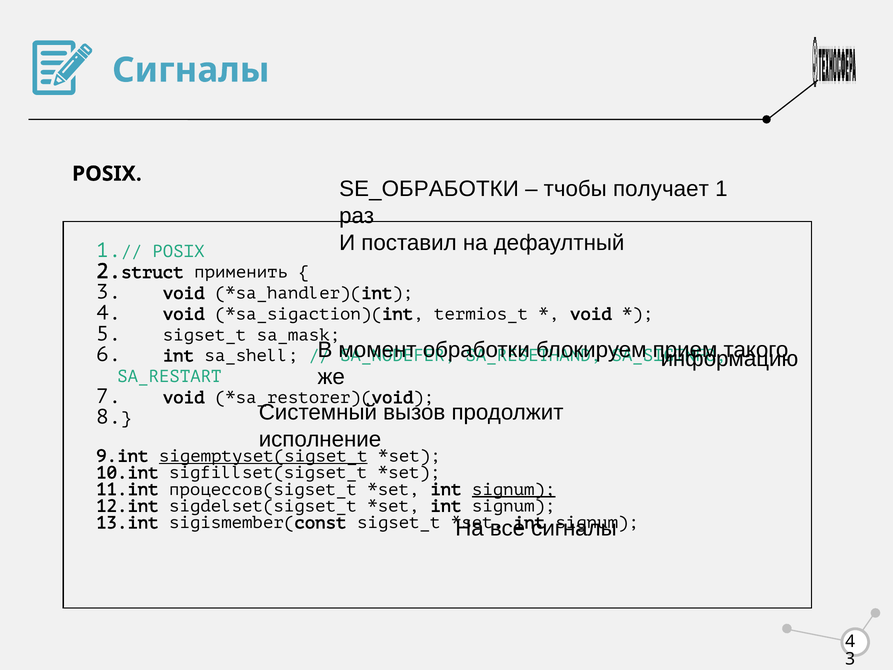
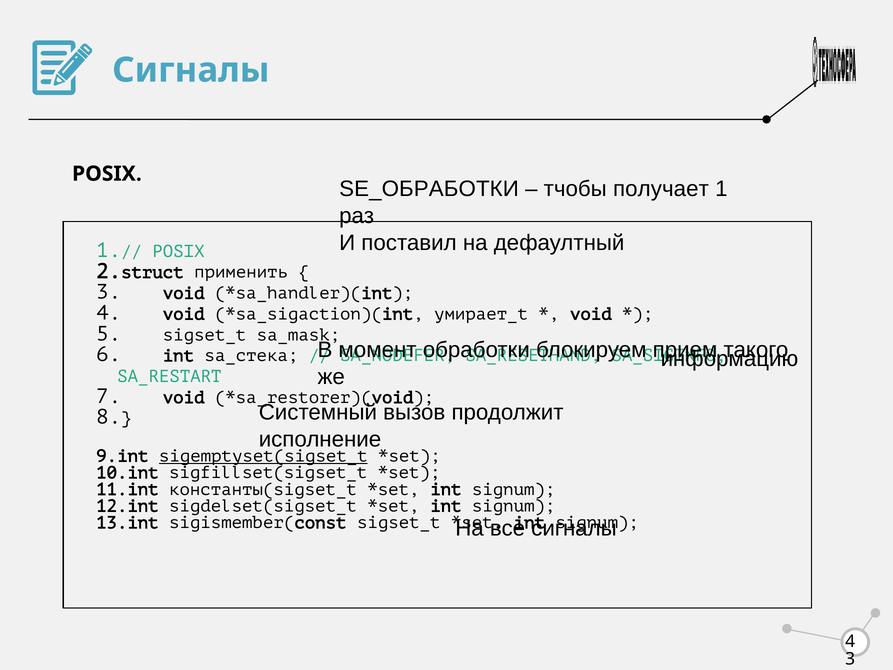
termios_t: termios_t -> умирает_t
sa_shell: sa_shell -> sa_стека
процессов(sigset_t: процессов(sigset_t -> константы(sigset_t
signum at (514, 489) underline: present -> none
